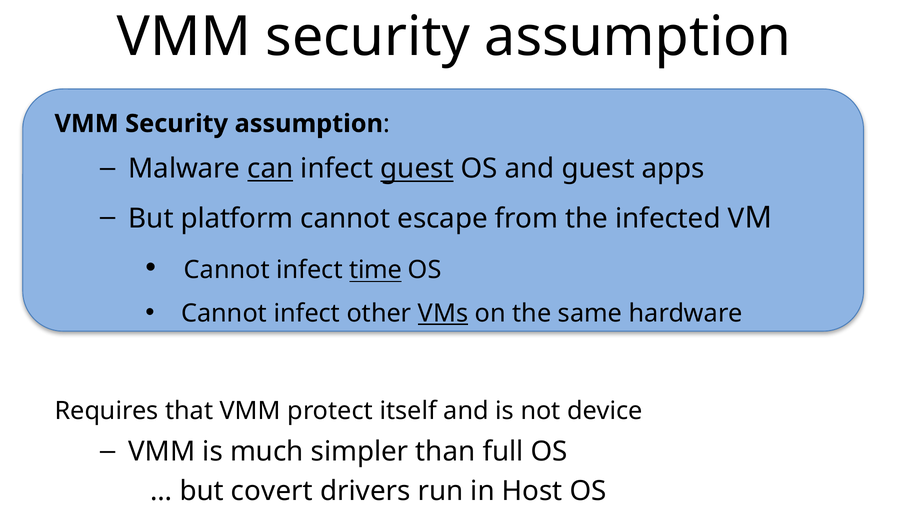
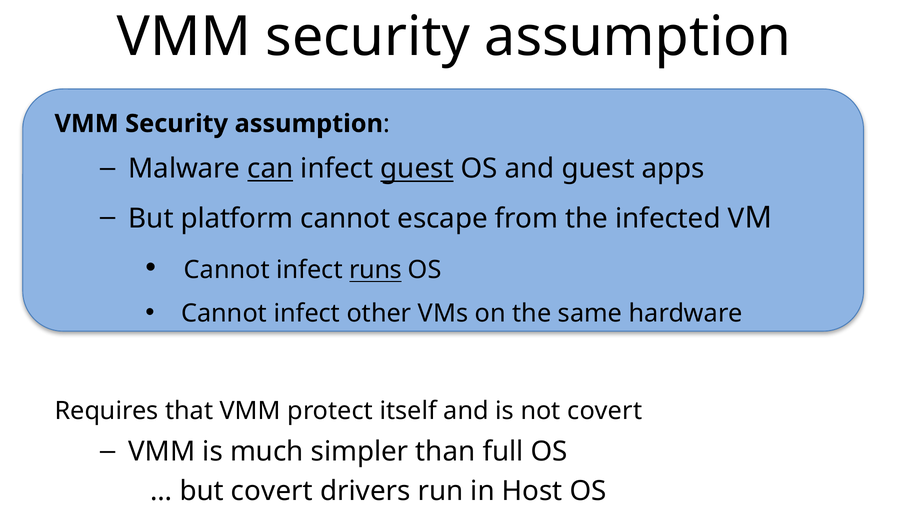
time: time -> runs
VMs underline: present -> none
not device: device -> covert
